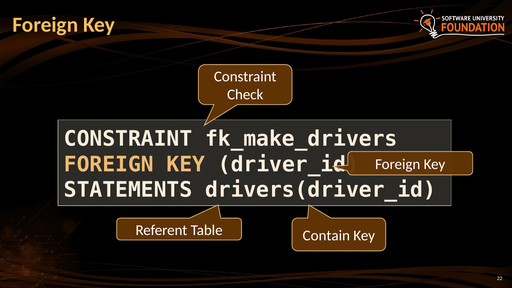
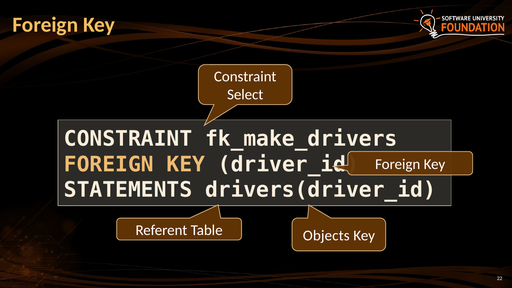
Check: Check -> Select
Contain: Contain -> Objects
